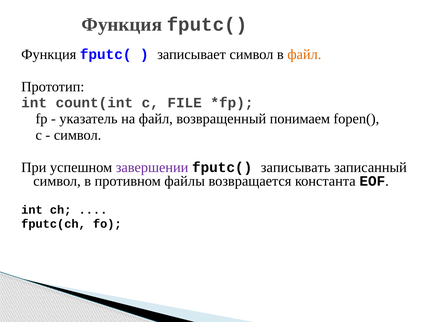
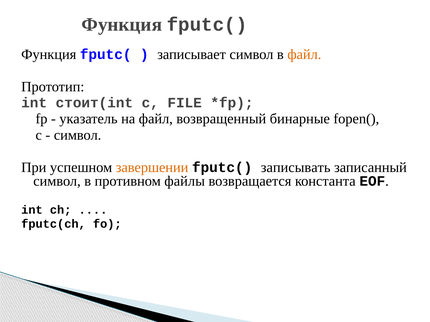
count(int: count(int -> стоит(int
понимаем: понимаем -> бинарные
завершении colour: purple -> orange
